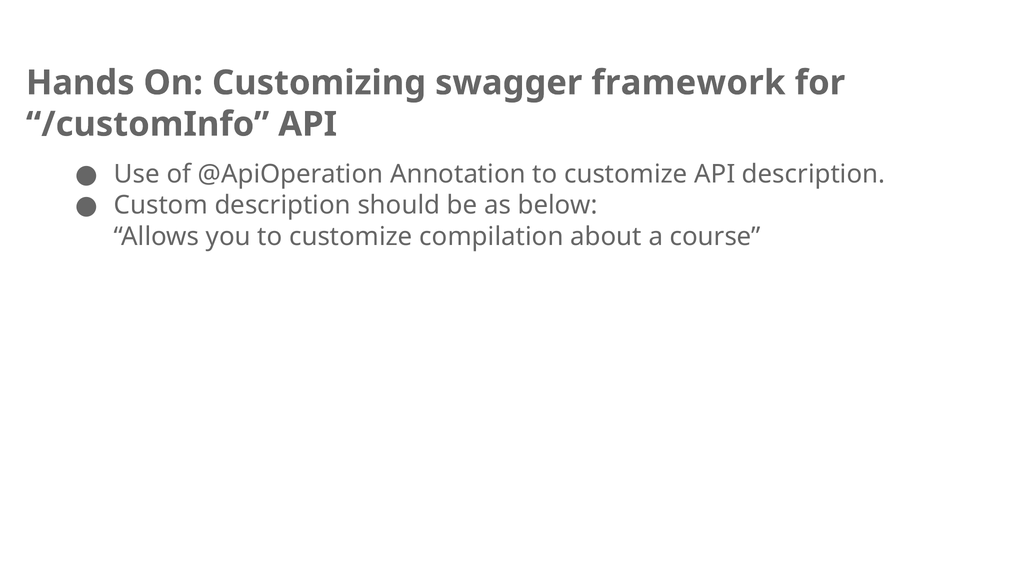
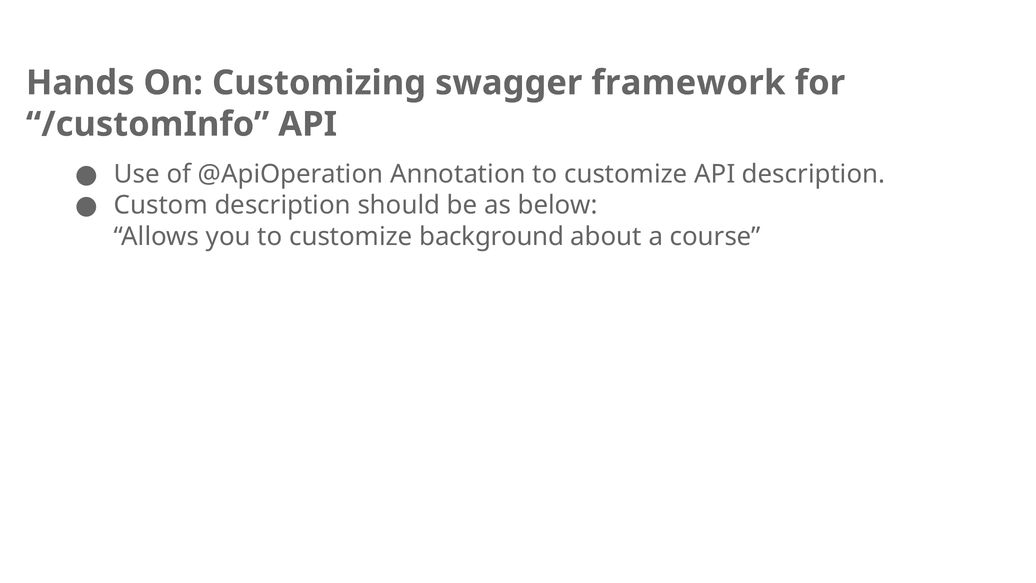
compilation: compilation -> background
